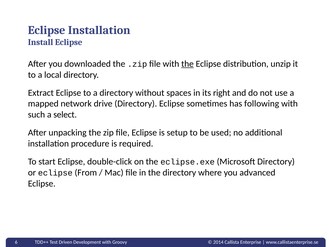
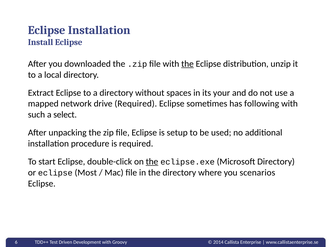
right: right -> your
drive Directory: Directory -> Required
the at (152, 161) underline: none -> present
From: From -> Most
advanced: advanced -> scenarios
